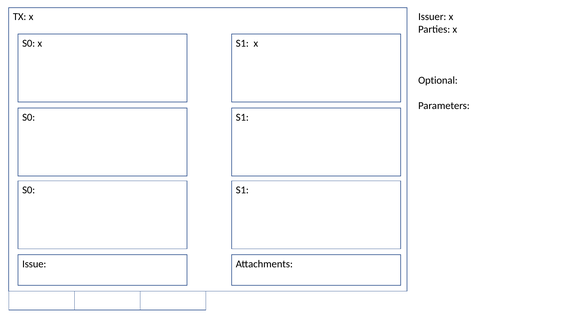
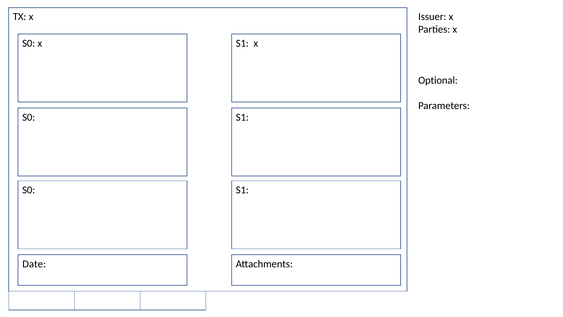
Issue: Issue -> Date
